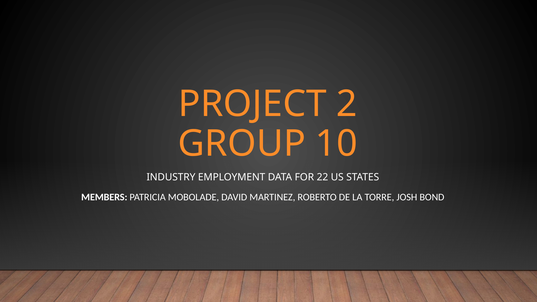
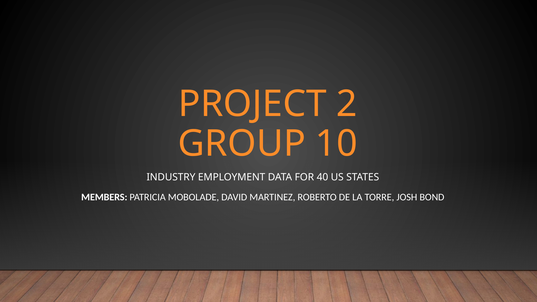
22: 22 -> 40
